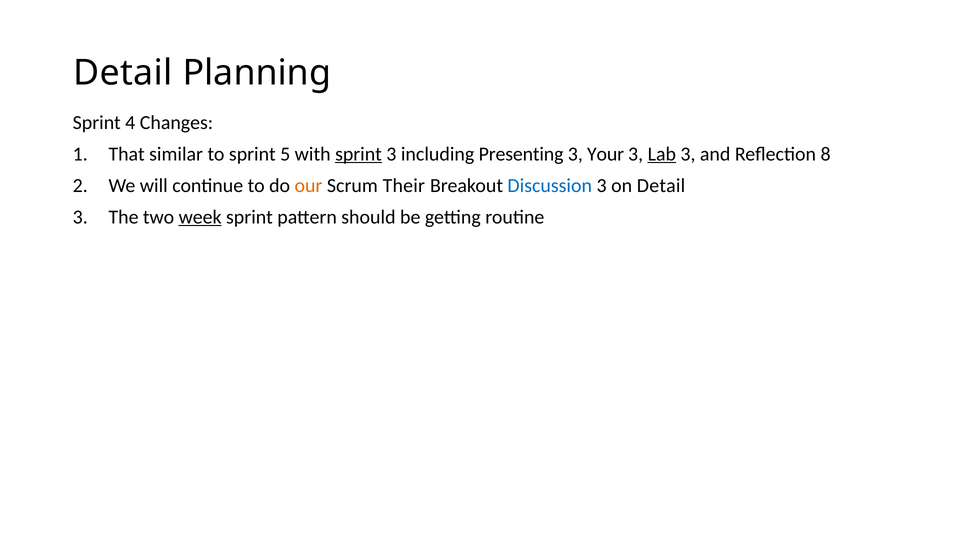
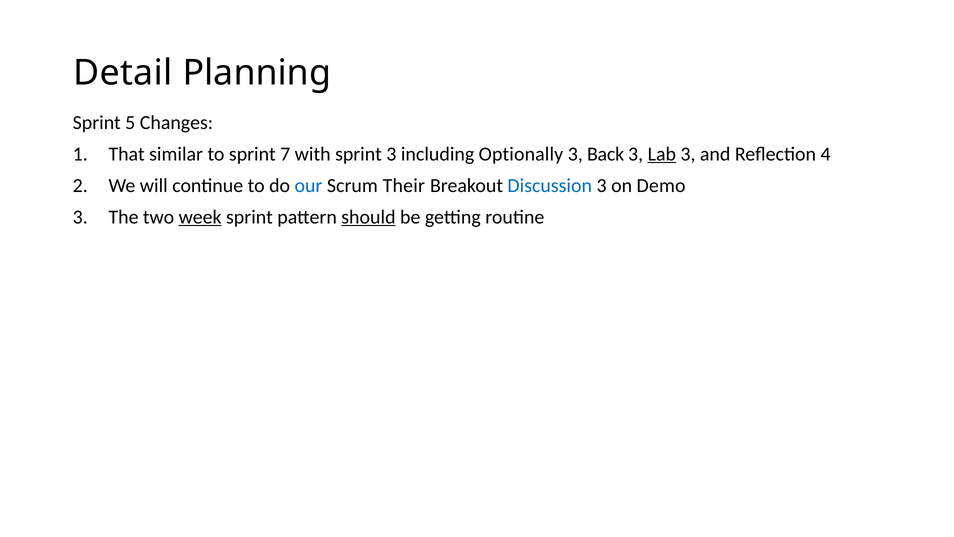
4: 4 -> 5
5: 5 -> 7
sprint at (358, 154) underline: present -> none
Presenting: Presenting -> Optionally
Your: Your -> Back
8: 8 -> 4
our colour: orange -> blue
on Detail: Detail -> Demo
should underline: none -> present
